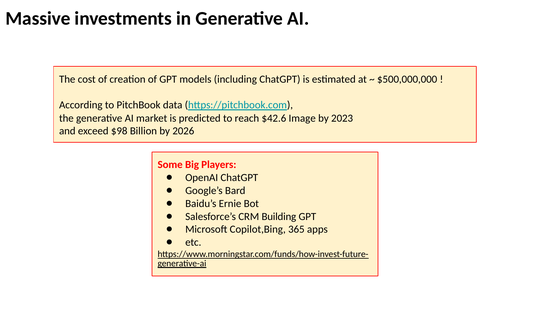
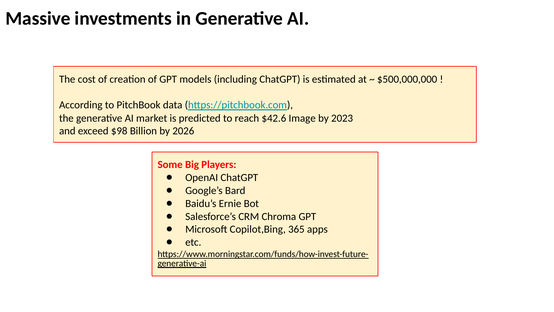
Building: Building -> Chroma
